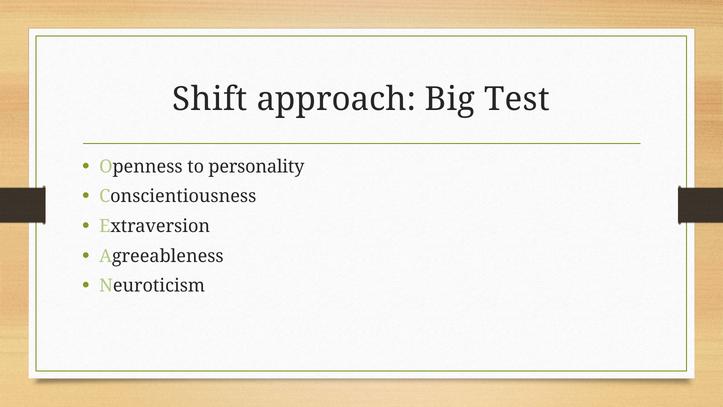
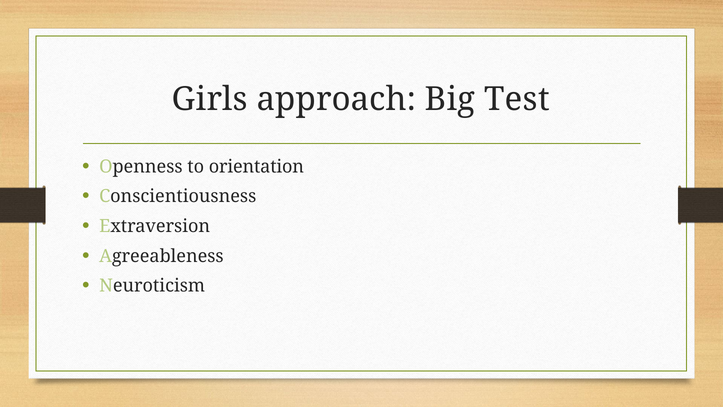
Shift: Shift -> Girls
personality: personality -> orientation
